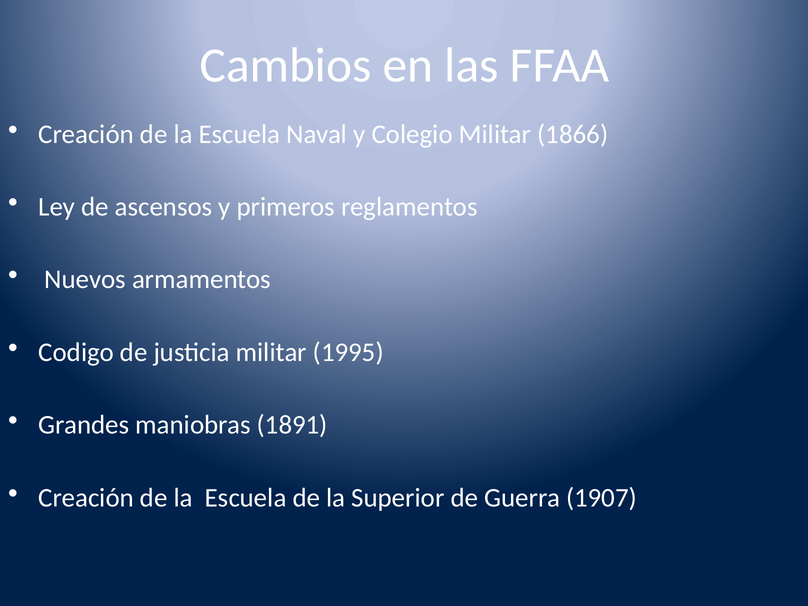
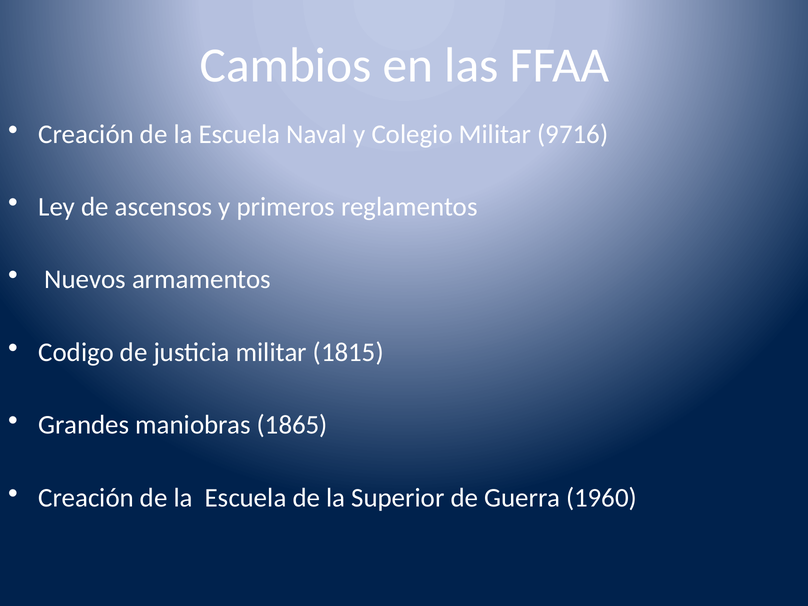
1866: 1866 -> 9716
1995: 1995 -> 1815
1891: 1891 -> 1865
1907: 1907 -> 1960
